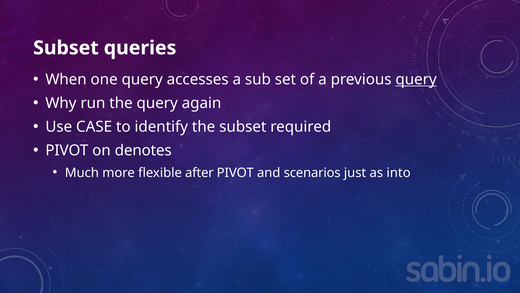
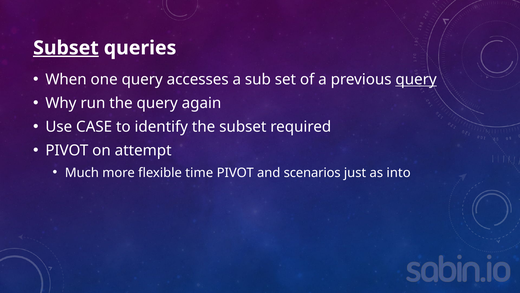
Subset at (66, 48) underline: none -> present
denotes: denotes -> attempt
after: after -> time
